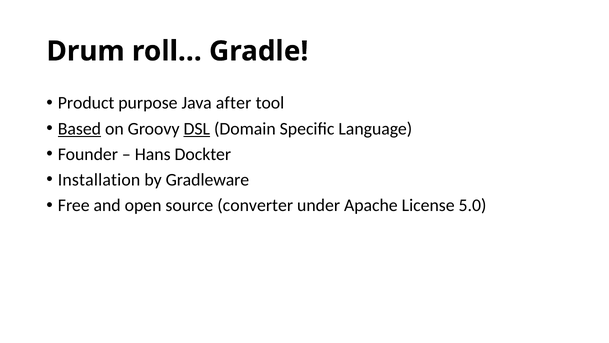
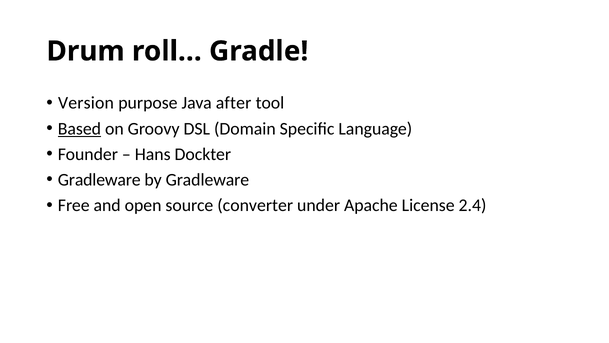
Product: Product -> Version
DSL underline: present -> none
Installation at (99, 180): Installation -> Gradleware
5.0: 5.0 -> 2.4
